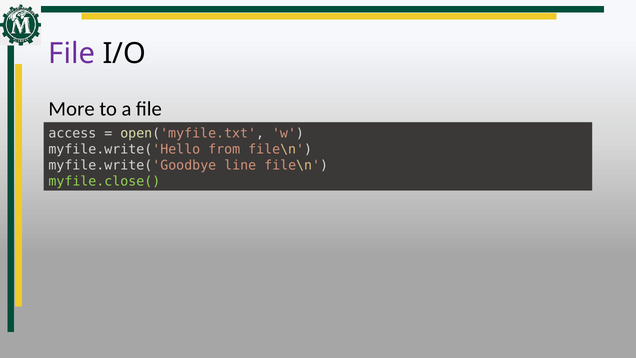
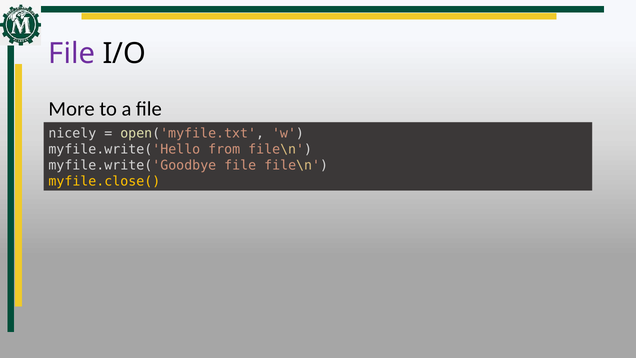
access: access -> nicely
myfile.write('Goodbye line: line -> file
myfile.close( colour: light green -> yellow
